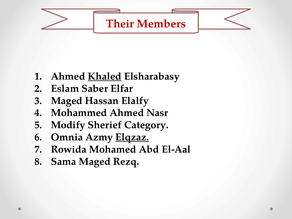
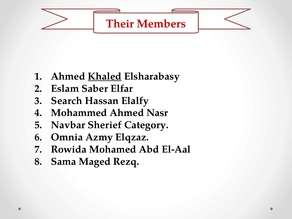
Maged at (67, 101): Maged -> Search
Modify: Modify -> Navbar
Elqzaz underline: present -> none
